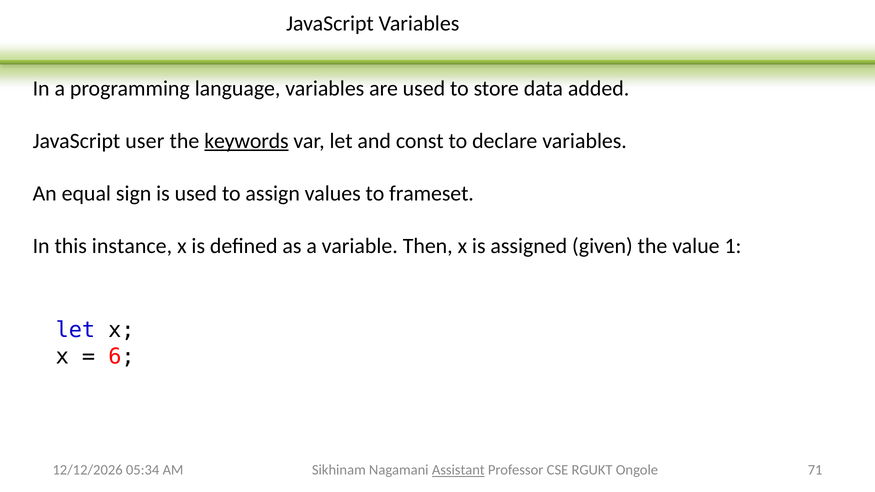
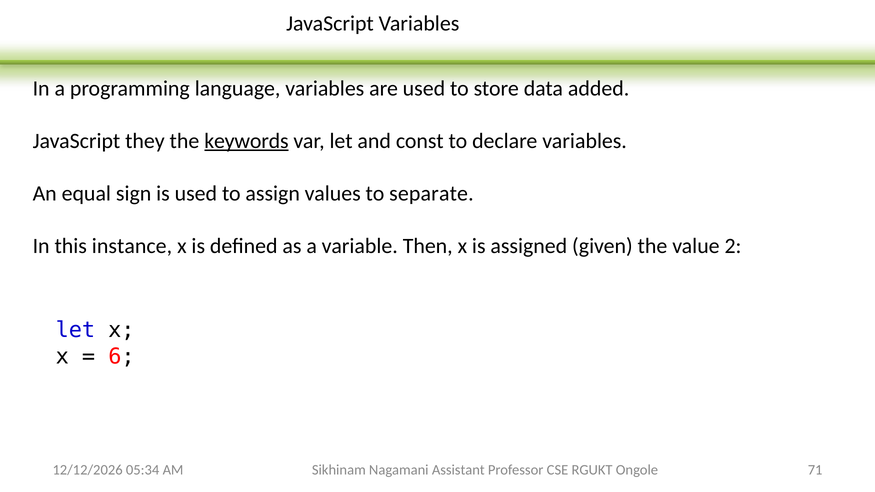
user: user -> they
frameset: frameset -> separate
1: 1 -> 2
Assistant underline: present -> none
